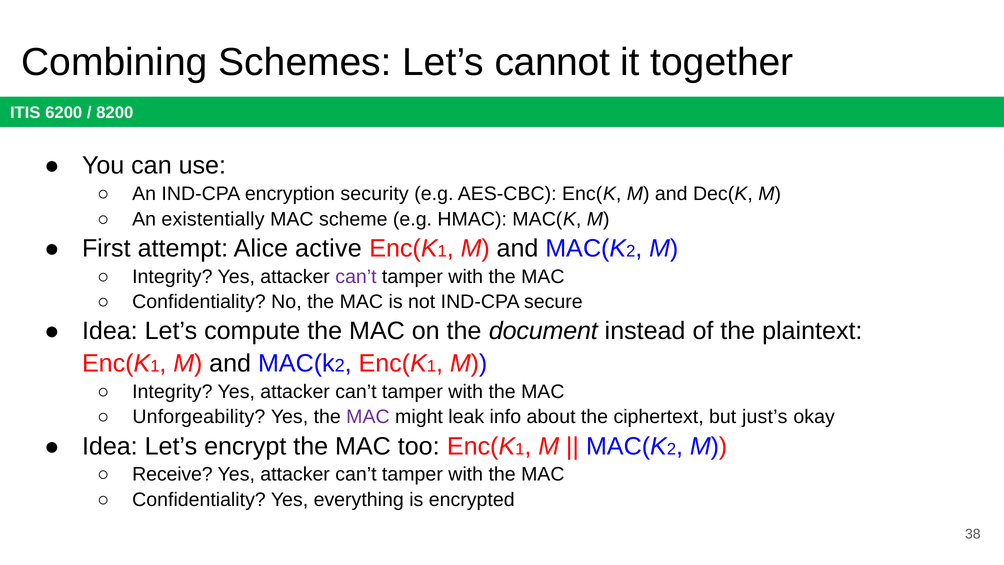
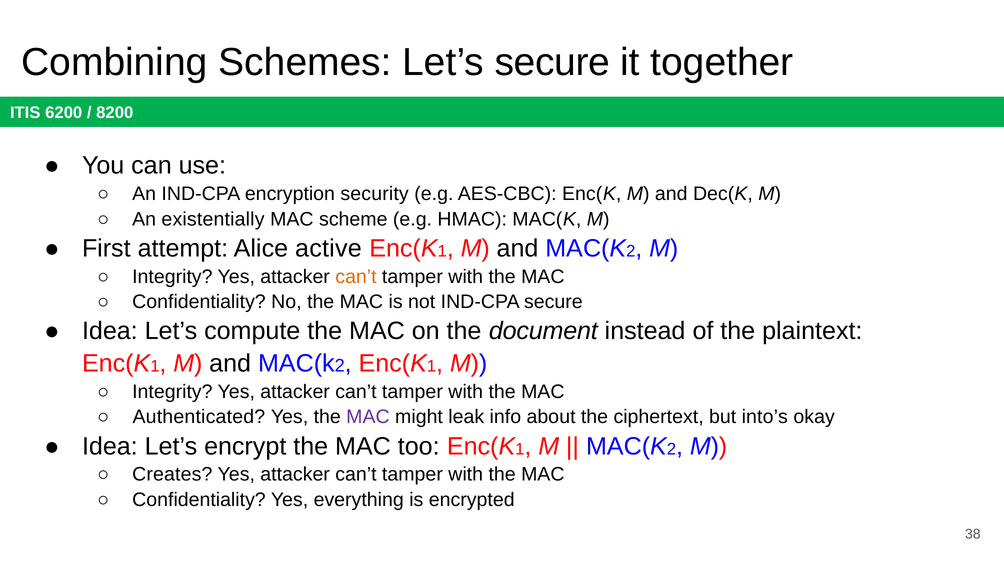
Let’s cannot: cannot -> secure
can’t at (356, 277) colour: purple -> orange
Unforgeability: Unforgeability -> Authenticated
just’s: just’s -> into’s
Receive: Receive -> Creates
